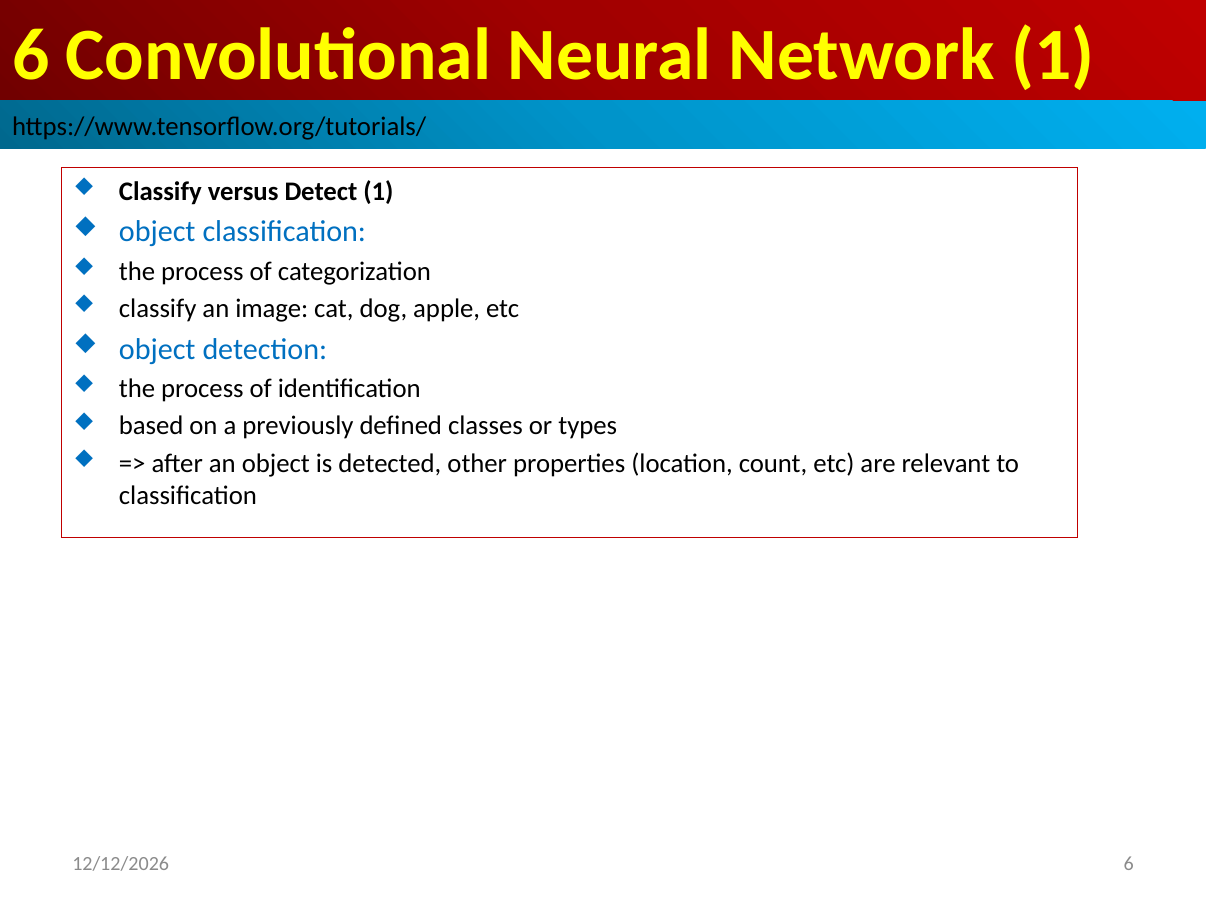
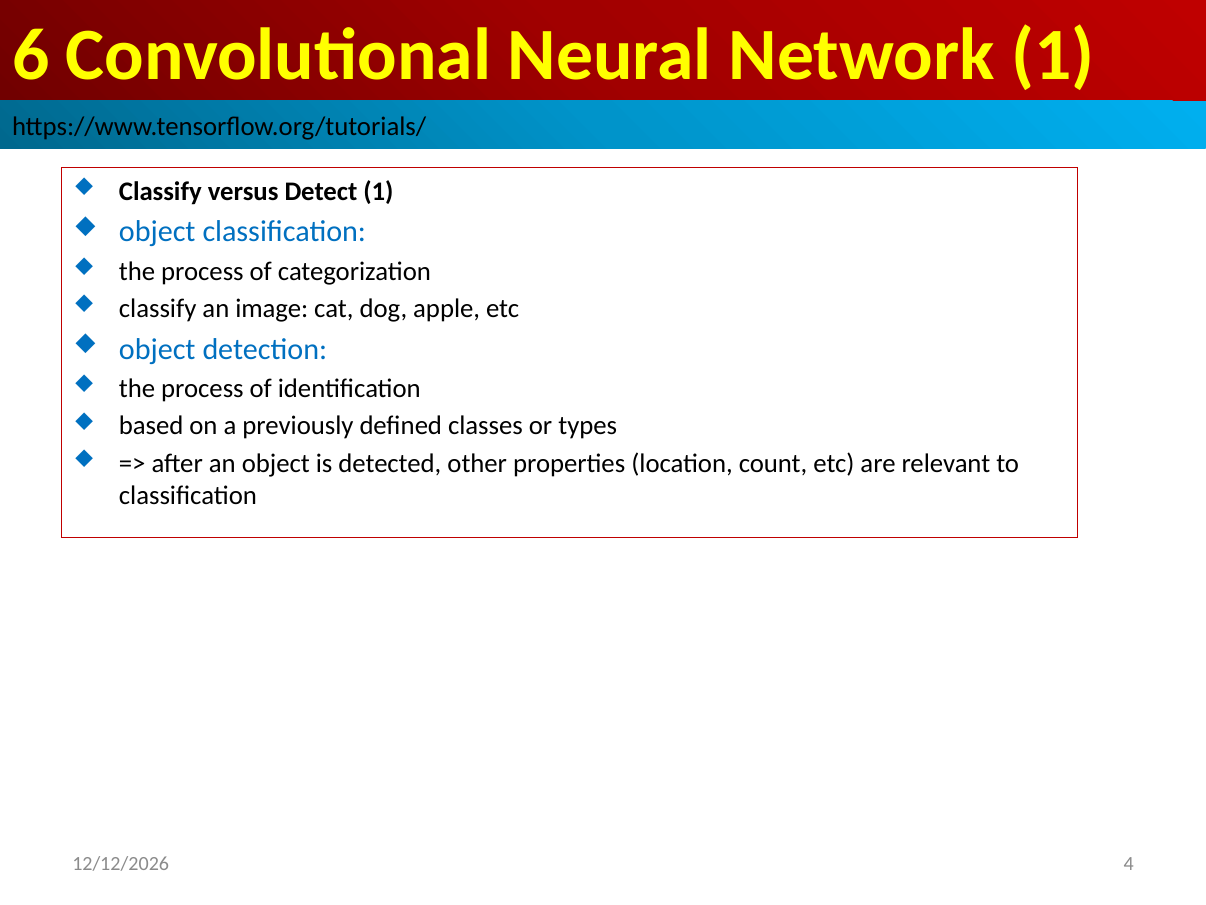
6 at (1129, 864): 6 -> 4
